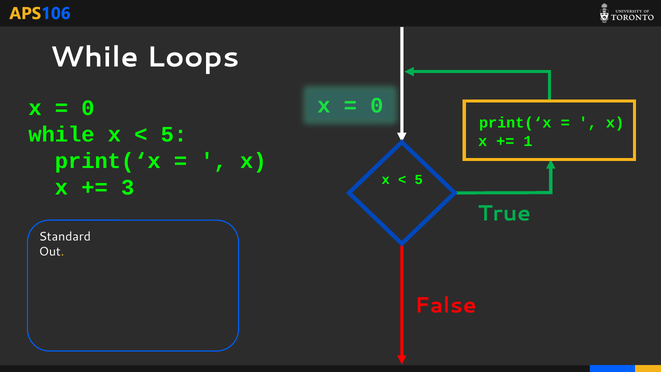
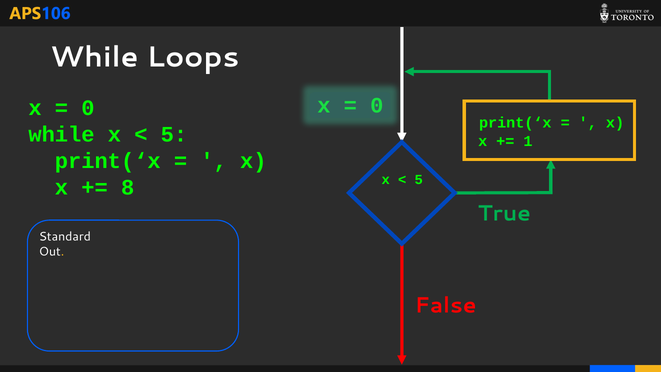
3: 3 -> 8
